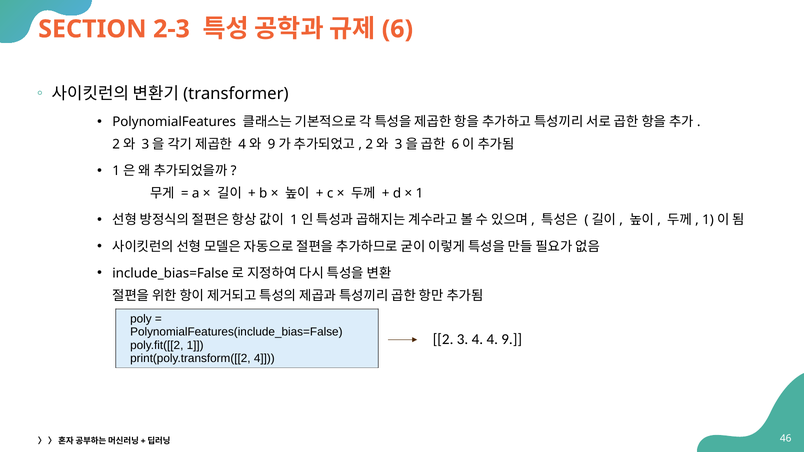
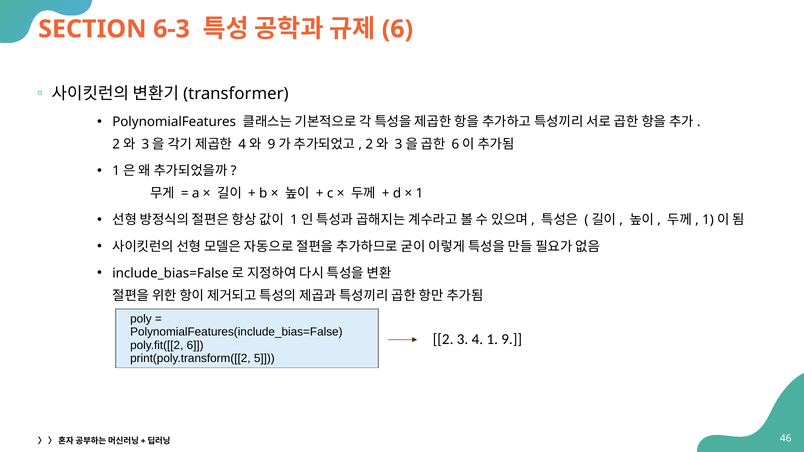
2-3: 2-3 -> 6-3
4 4: 4 -> 1
poly.fit([[2 1: 1 -> 6
print(poly.transform([[2 4: 4 -> 5
